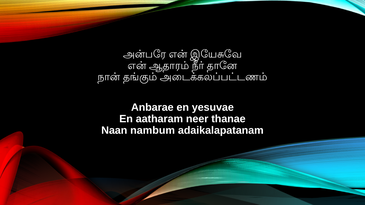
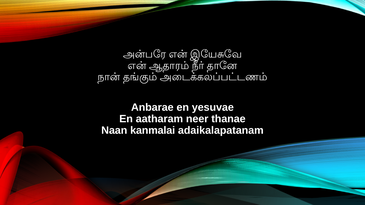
nambum: nambum -> kanmalai
